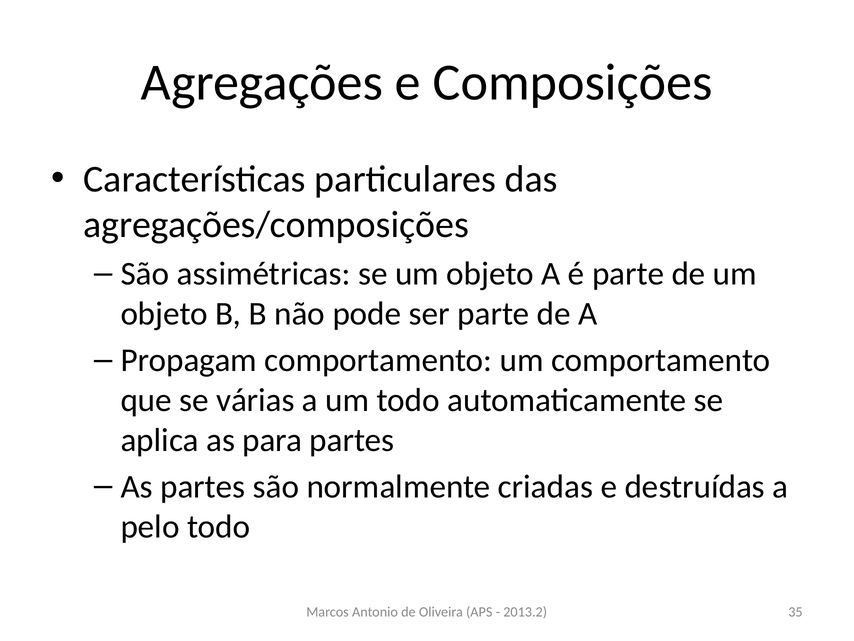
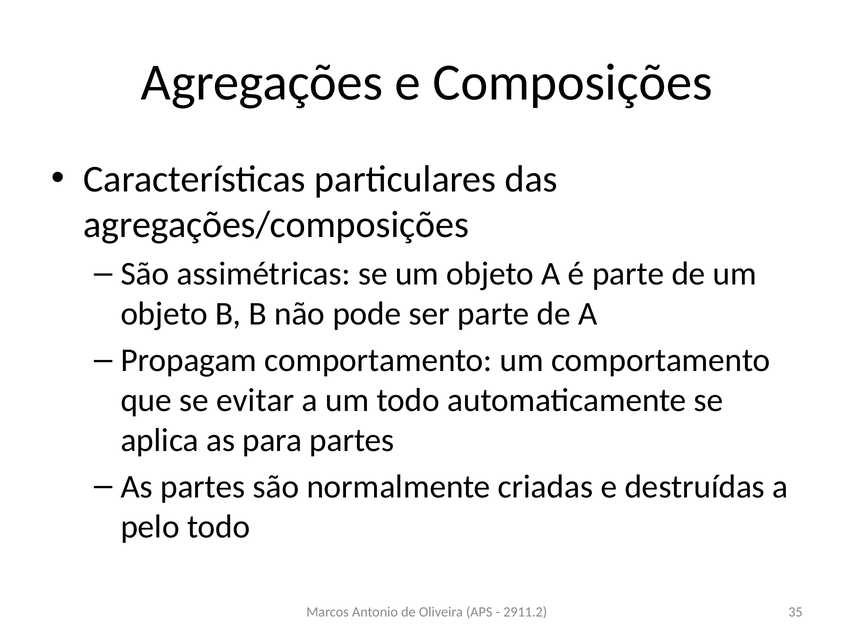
várias: várias -> evitar
2013.2: 2013.2 -> 2911.2
